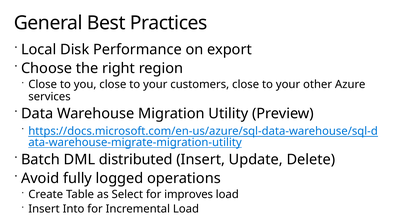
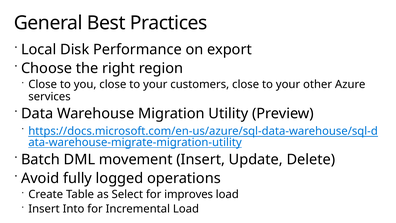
distributed: distributed -> movement
